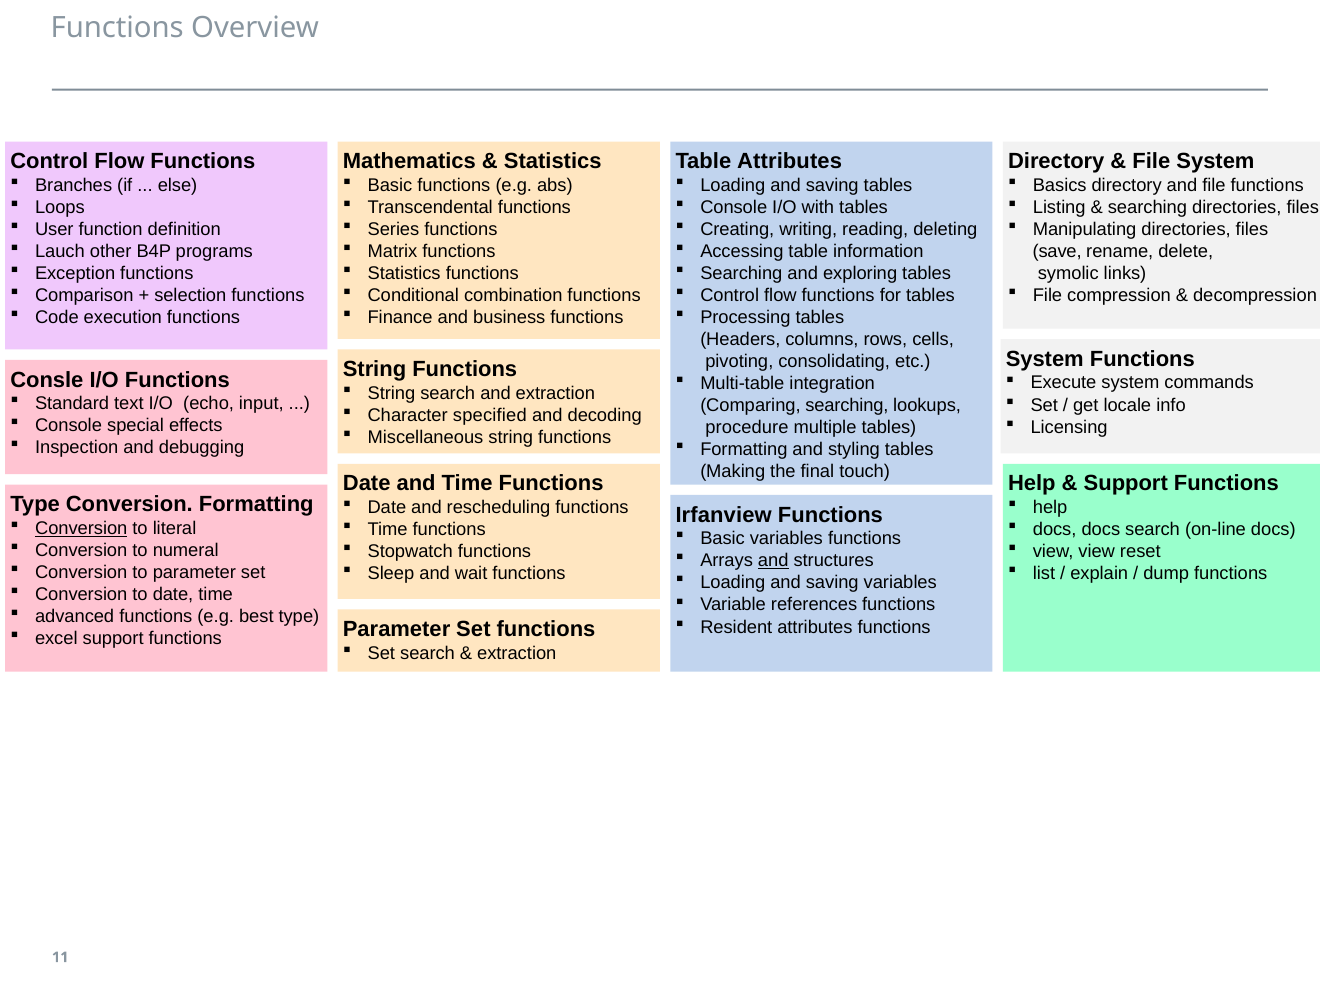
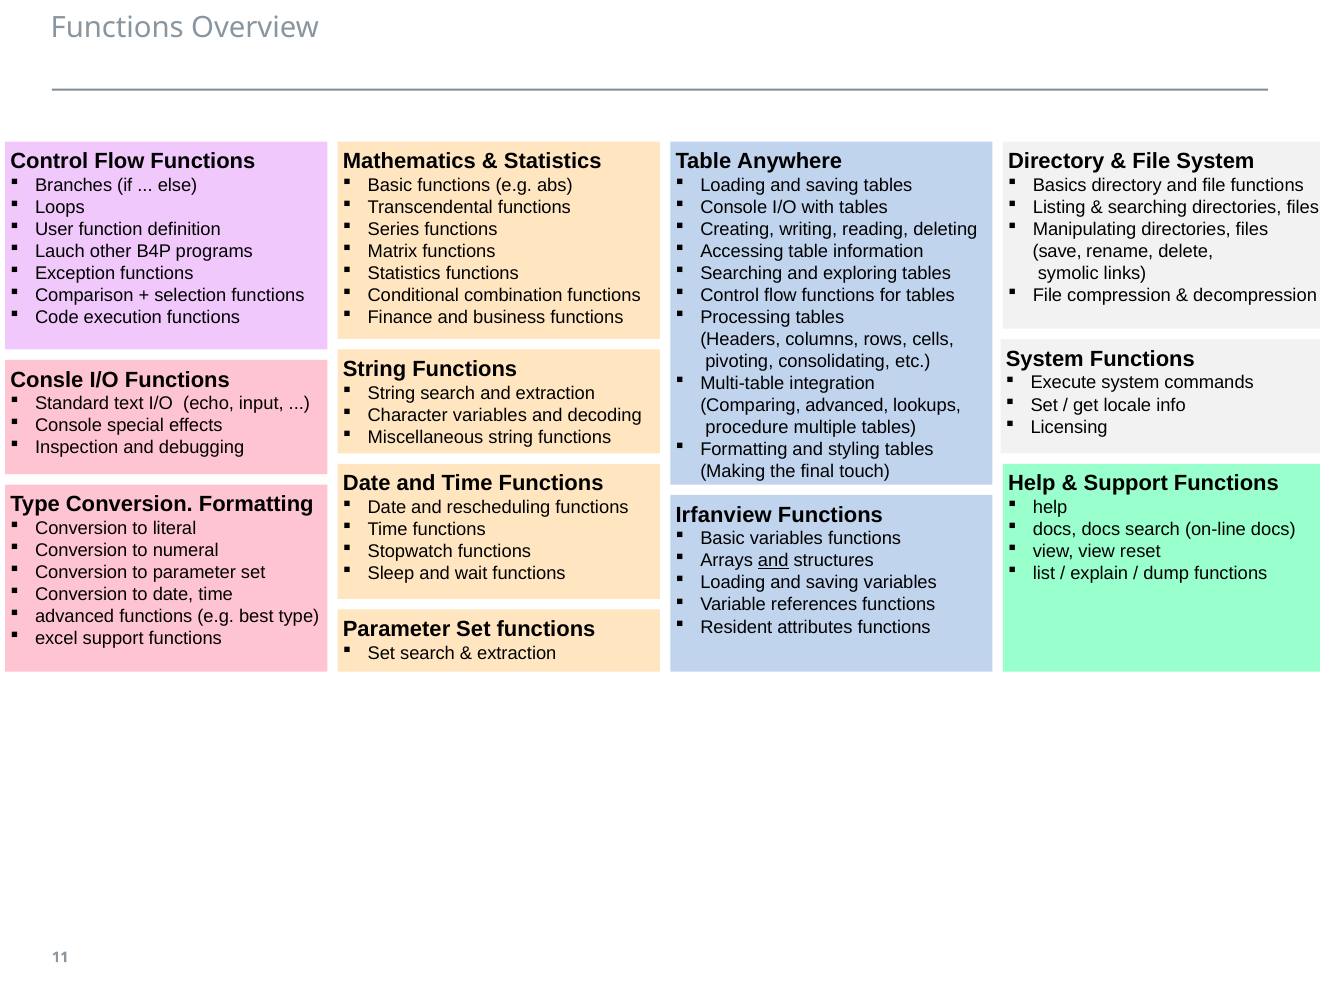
Table Attributes: Attributes -> Anywhere
Comparing searching: searching -> advanced
Character specified: specified -> variables
Conversion at (81, 528) underline: present -> none
